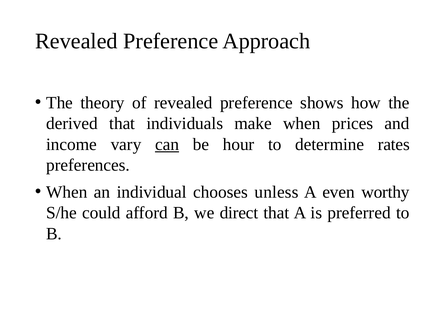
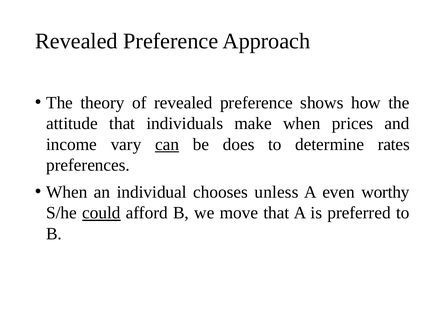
derived: derived -> attitude
hour: hour -> does
could underline: none -> present
direct: direct -> move
